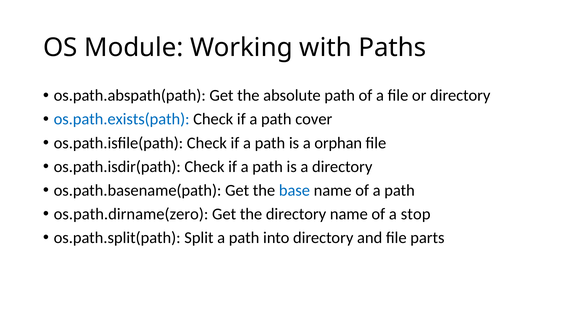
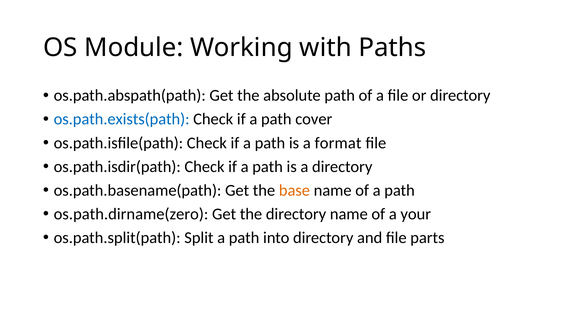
orphan: orphan -> format
base colour: blue -> orange
stop: stop -> your
